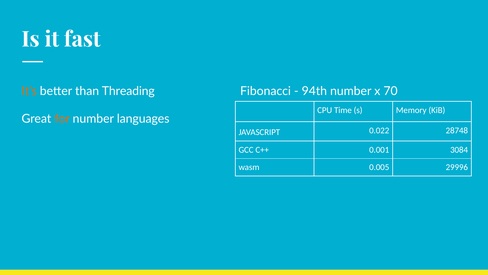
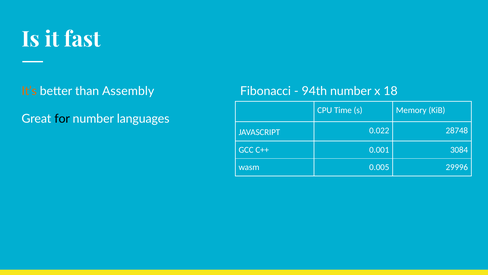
Threading: Threading -> Assembly
70: 70 -> 18
for colour: orange -> black
